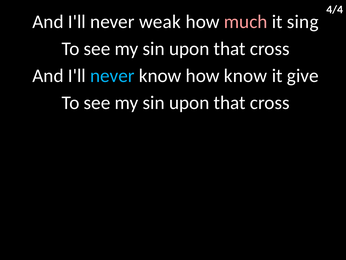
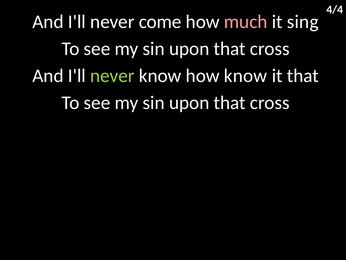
weak: weak -> come
never at (112, 76) colour: light blue -> light green
it give: give -> that
